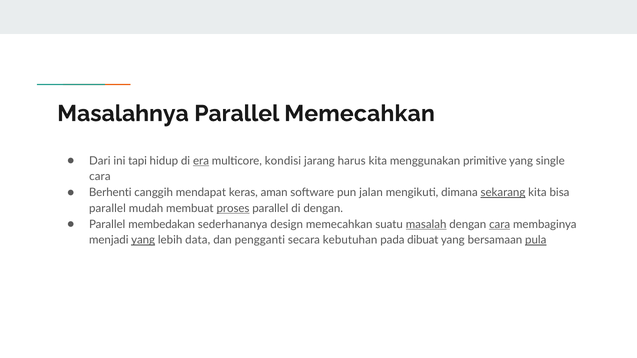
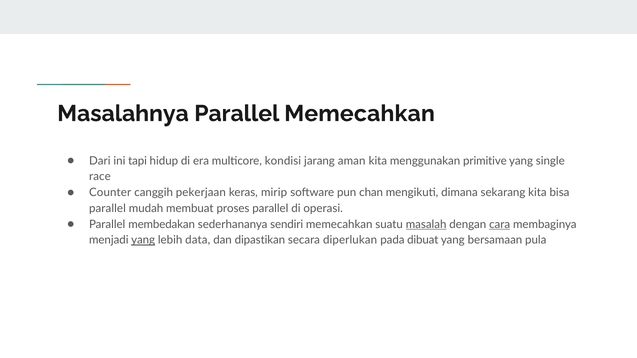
era underline: present -> none
harus: harus -> aman
cara at (100, 177): cara -> race
Berhenti: Berhenti -> Counter
mendapat: mendapat -> pekerjaan
aman: aman -> mirip
jalan: jalan -> chan
sekarang underline: present -> none
proses underline: present -> none
di dengan: dengan -> operasi
design: design -> sendiri
pengganti: pengganti -> dipastikan
kebutuhan: kebutuhan -> diperlukan
pula underline: present -> none
